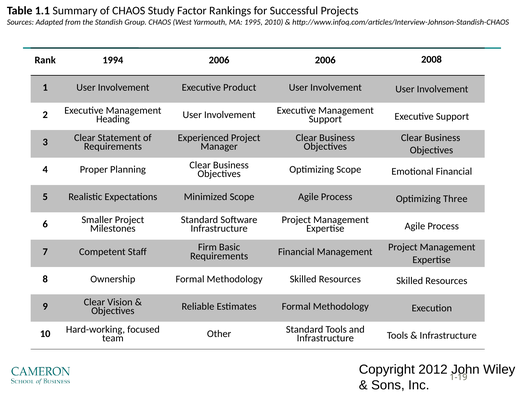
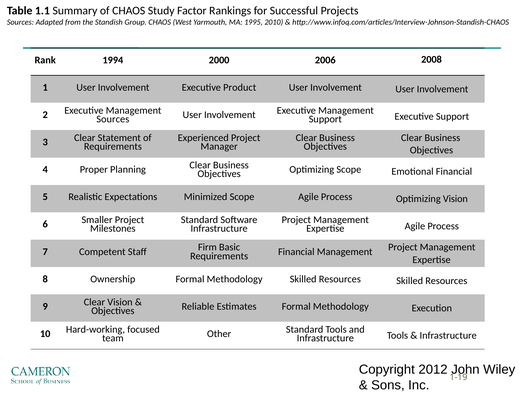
1994 2006: 2006 -> 2000
Heading at (113, 119): Heading -> Sources
Optimizing Three: Three -> Vision
